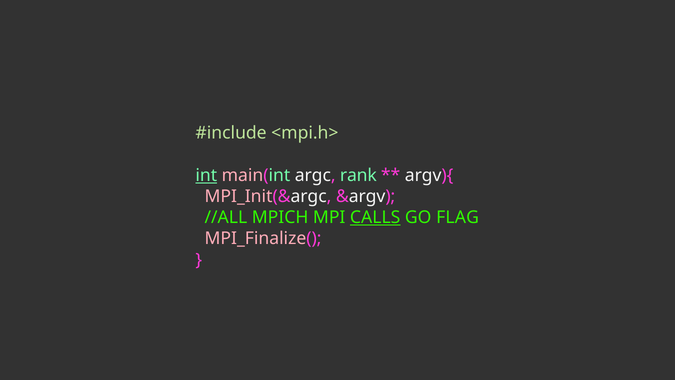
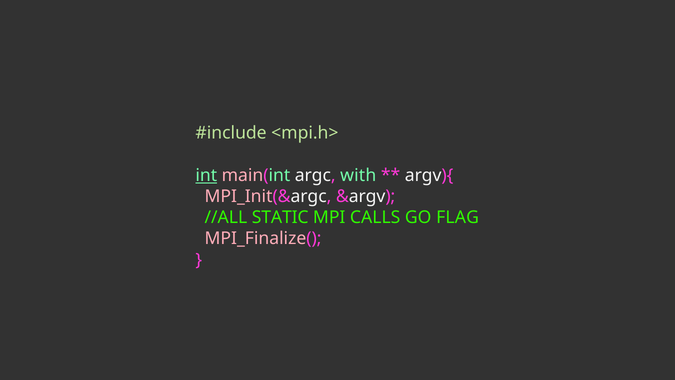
rank: rank -> with
MPICH: MPICH -> STATIC
CALLS underline: present -> none
